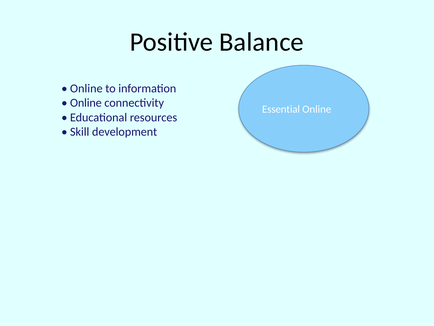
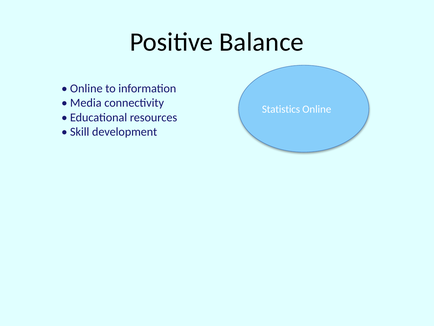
Online at (86, 103): Online -> Media
Essential: Essential -> Statistics
